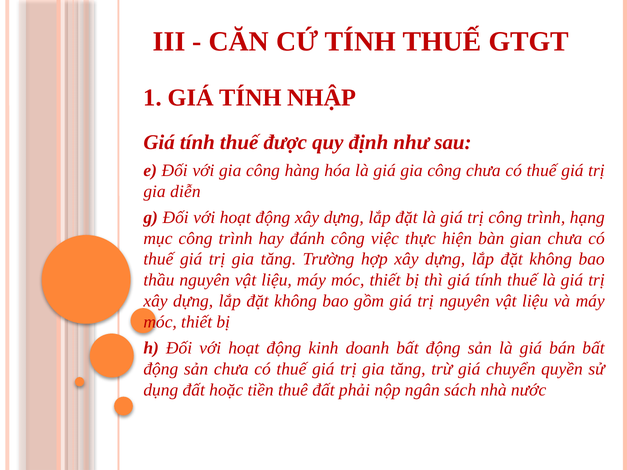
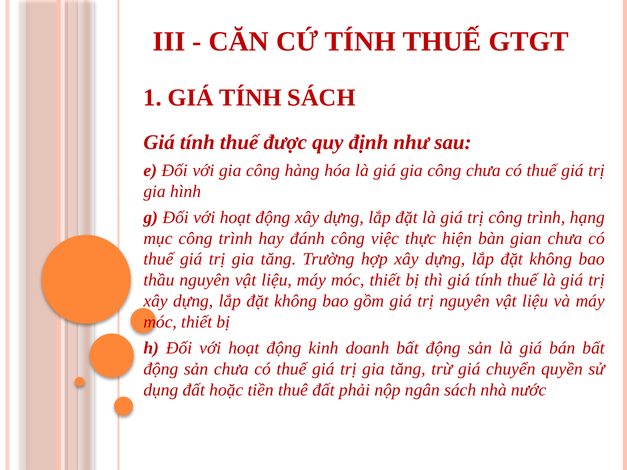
TÍNH NHẬP: NHẬP -> SÁCH
diễn: diễn -> hình
